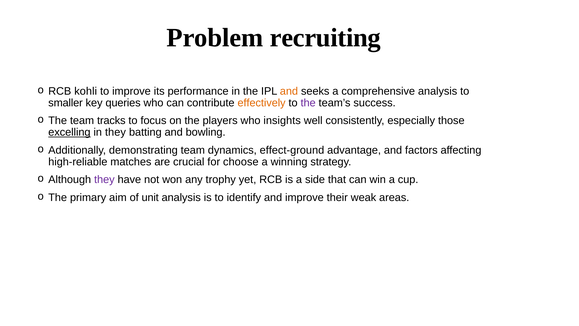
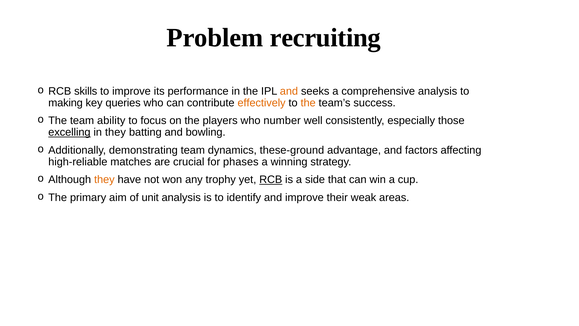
kohli: kohli -> skills
smaller: smaller -> making
the at (308, 103) colour: purple -> orange
tracks: tracks -> ability
insights: insights -> number
effect-ground: effect-ground -> these-ground
choose: choose -> phases
they at (104, 180) colour: purple -> orange
RCB at (271, 180) underline: none -> present
